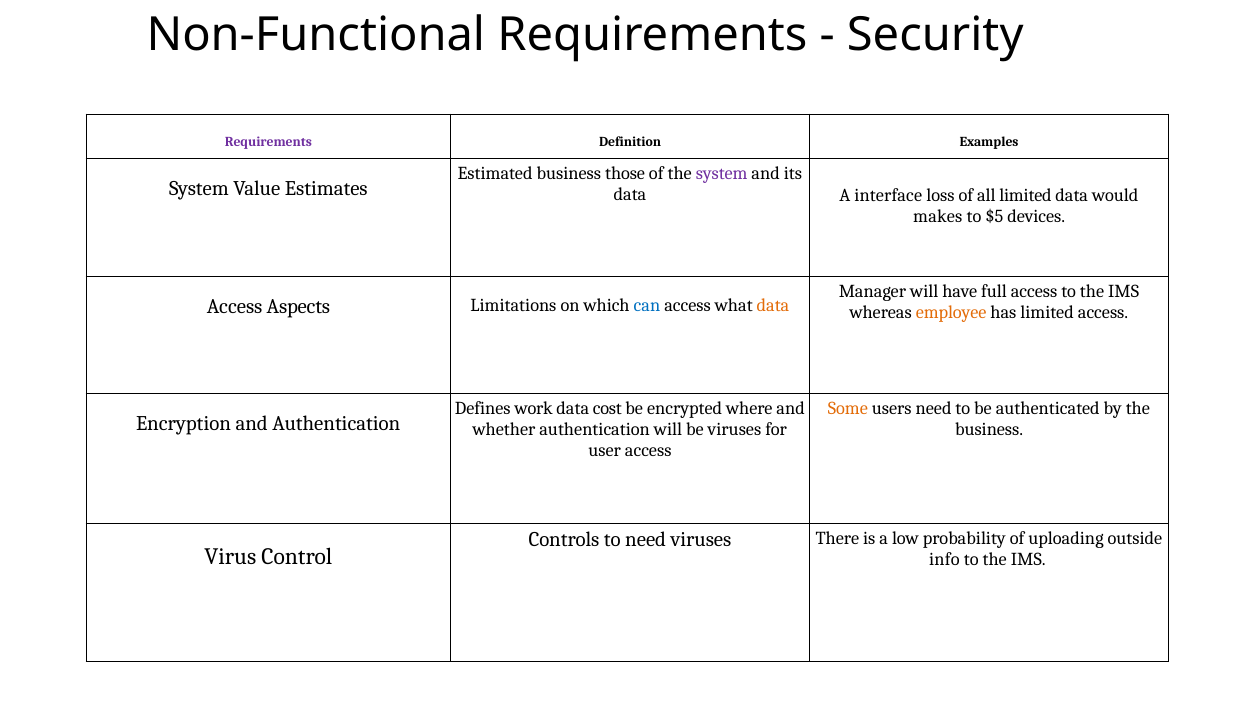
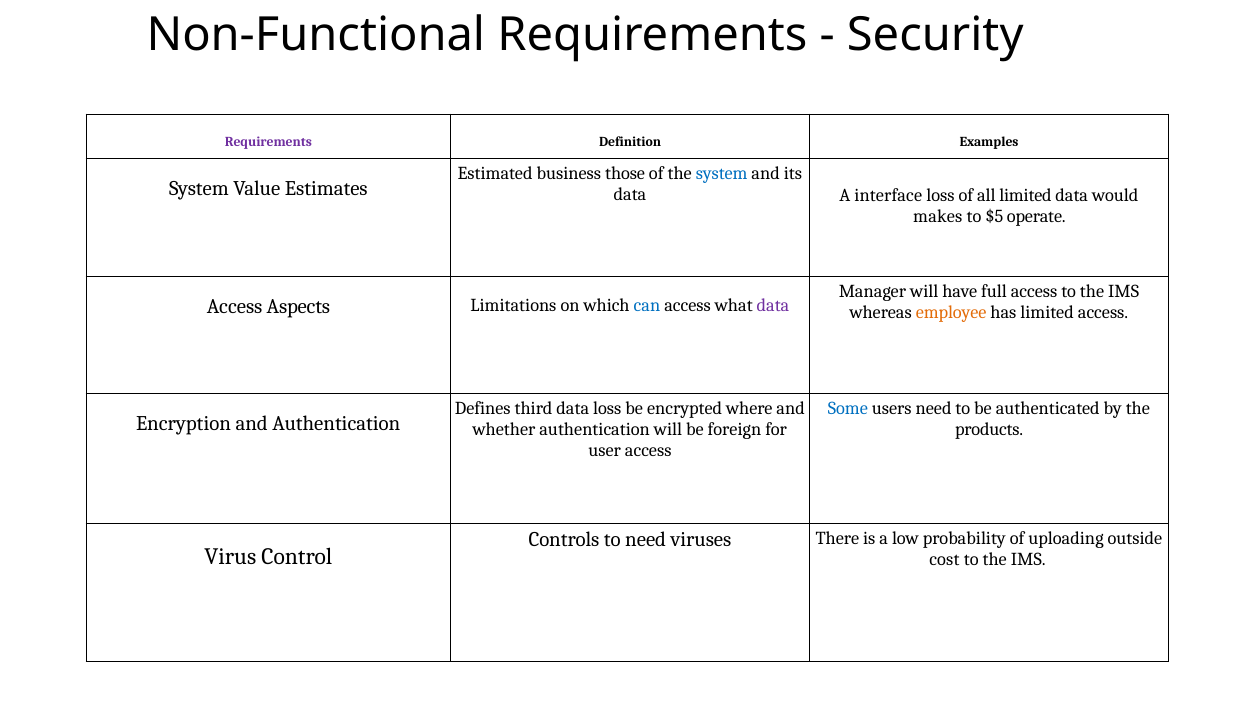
system at (722, 173) colour: purple -> blue
devices: devices -> operate
data at (773, 305) colour: orange -> purple
work: work -> third
data cost: cost -> loss
Some colour: orange -> blue
be viruses: viruses -> foreign
business at (989, 429): business -> products
info: info -> cost
